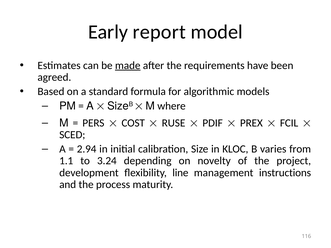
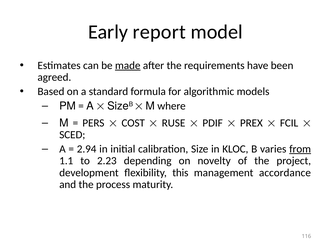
from underline: none -> present
3.24: 3.24 -> 2.23
line: line -> this
instructions: instructions -> accordance
